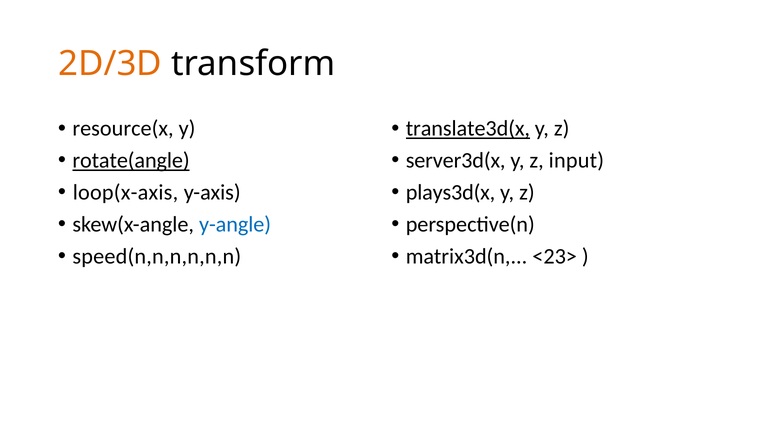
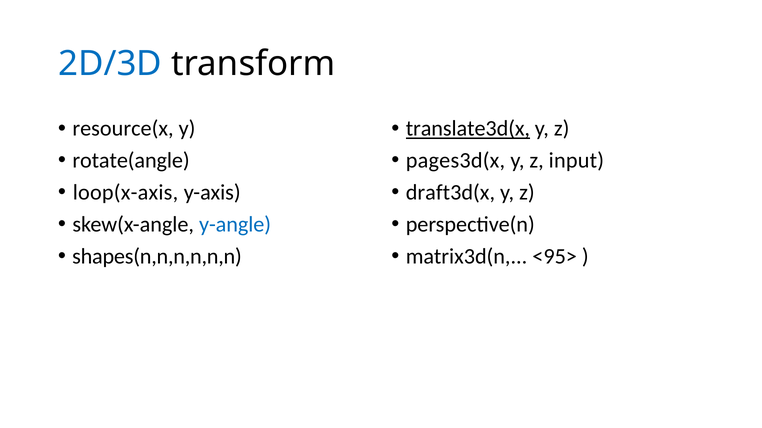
2D/3D colour: orange -> blue
rotate(angle underline: present -> none
server3d(x: server3d(x -> pages3d(x
plays3d(x: plays3d(x -> draft3d(x
speed(n,n,n,n,n,n: speed(n,n,n,n,n,n -> shapes(n,n,n,n,n,n
<23>: <23> -> <95>
